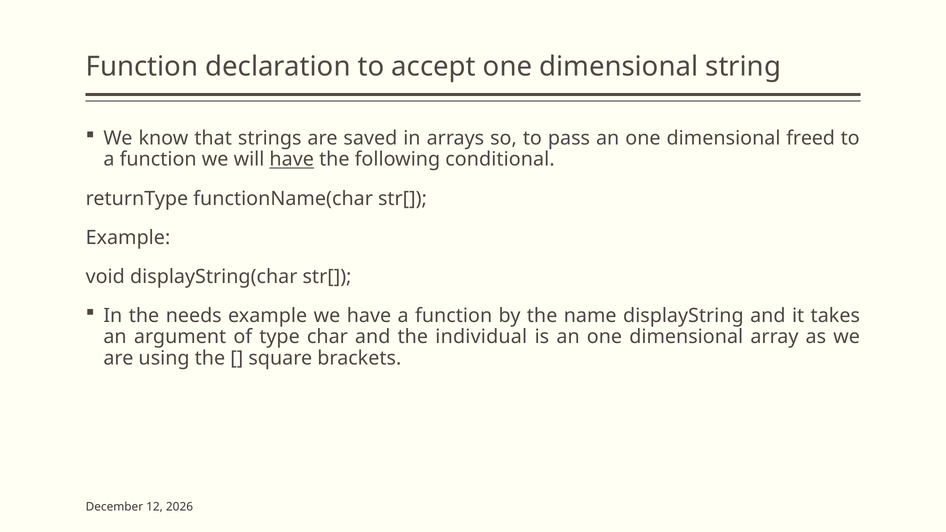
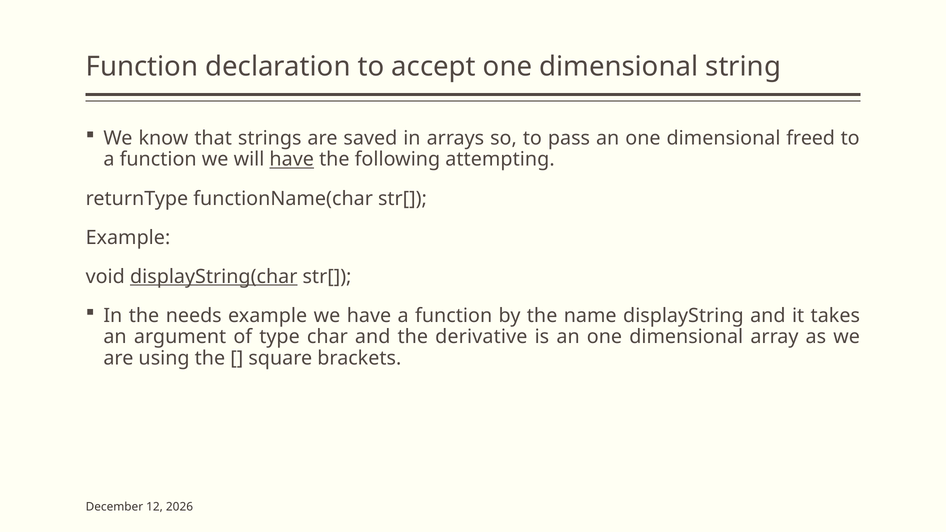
conditional: conditional -> attempting
displayString(char underline: none -> present
individual: individual -> derivative
